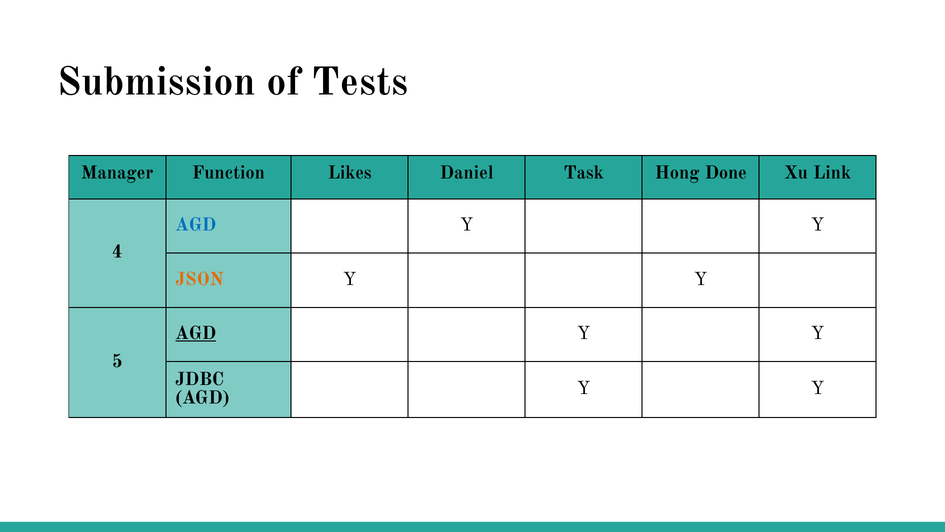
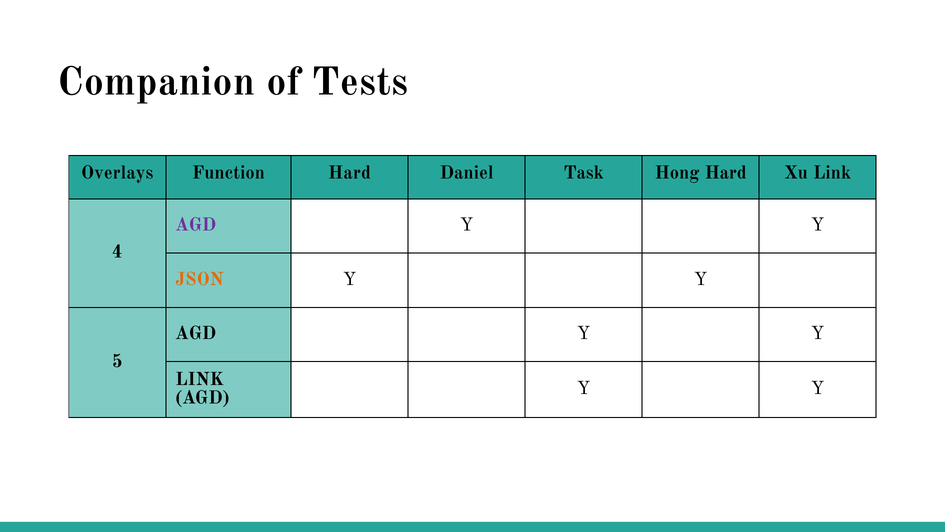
Submission: Submission -> Companion
Manager: Manager -> Overlays
Function Likes: Likes -> Hard
Hong Done: Done -> Hard
AGD at (196, 225) colour: blue -> purple
AGD at (196, 333) underline: present -> none
JDBC at (200, 379): JDBC -> LINK
